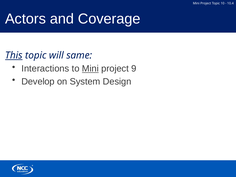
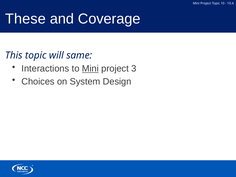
Actors: Actors -> These
This underline: present -> none
9: 9 -> 3
Develop: Develop -> Choices
